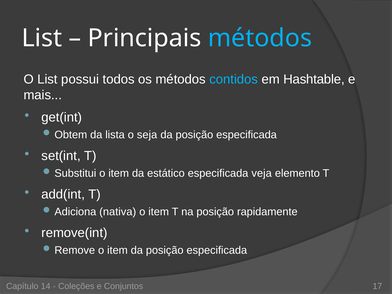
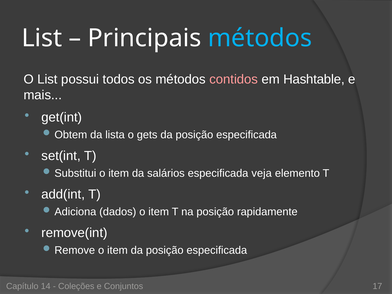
contidos colour: light blue -> pink
seja: seja -> gets
estático: estático -> salários
nativa: nativa -> dados
